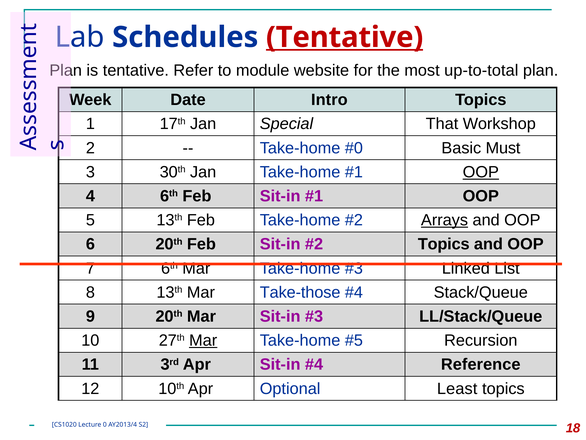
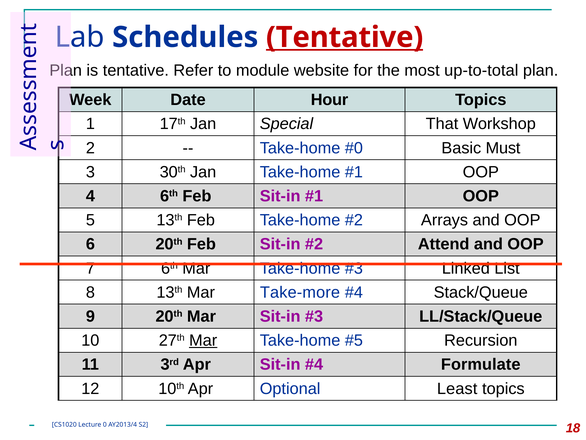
Intro: Intro -> Hour
OOP at (481, 172) underline: present -> none
Arrays underline: present -> none
Topics at (444, 244): Topics -> Attend
Take-those: Take-those -> Take-more
Reference: Reference -> Formulate
